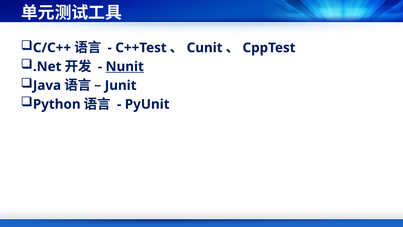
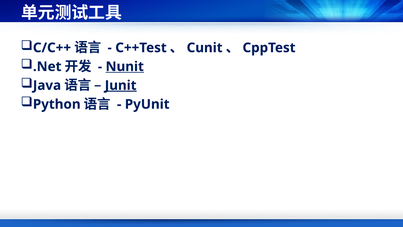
Junit underline: none -> present
